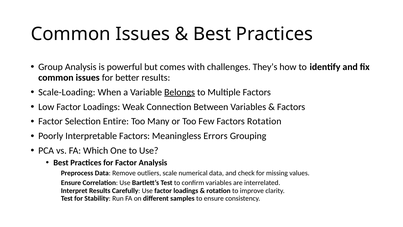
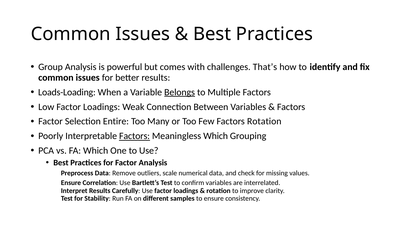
They’s: They’s -> That’s
Scale-Loading: Scale-Loading -> Loads-Loading
Factors at (135, 136) underline: none -> present
Meaningless Errors: Errors -> Which
